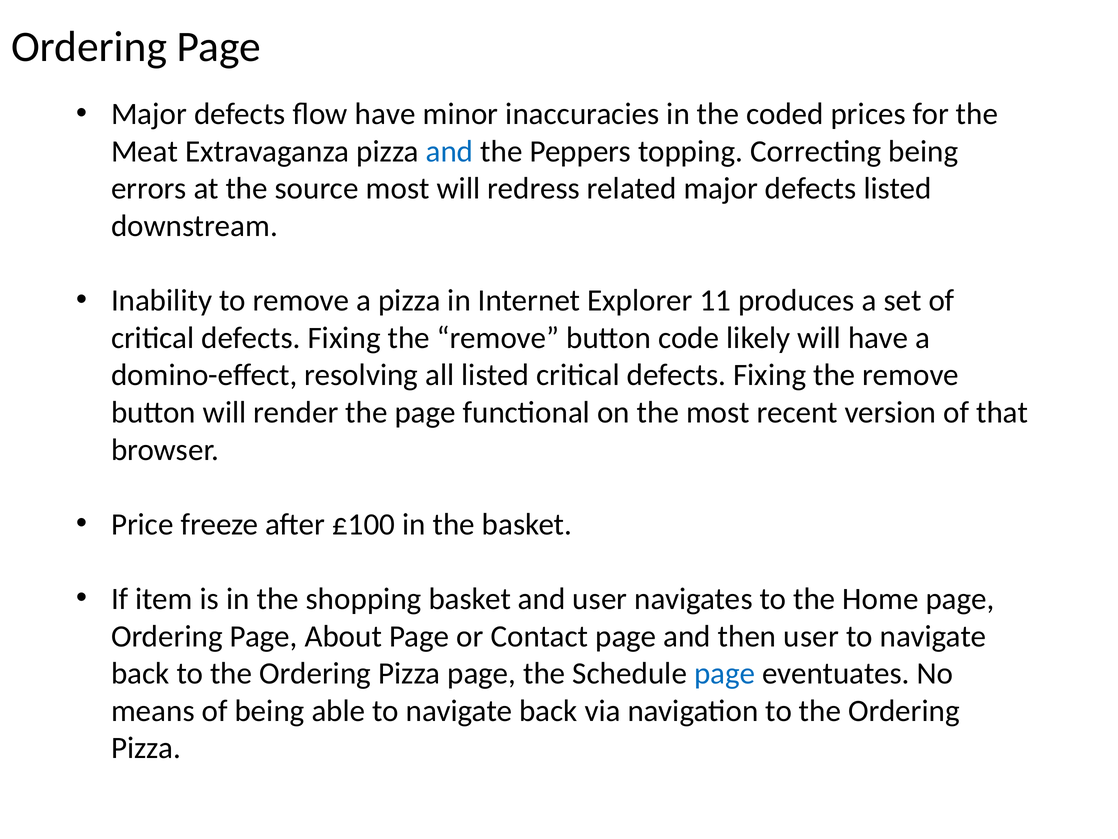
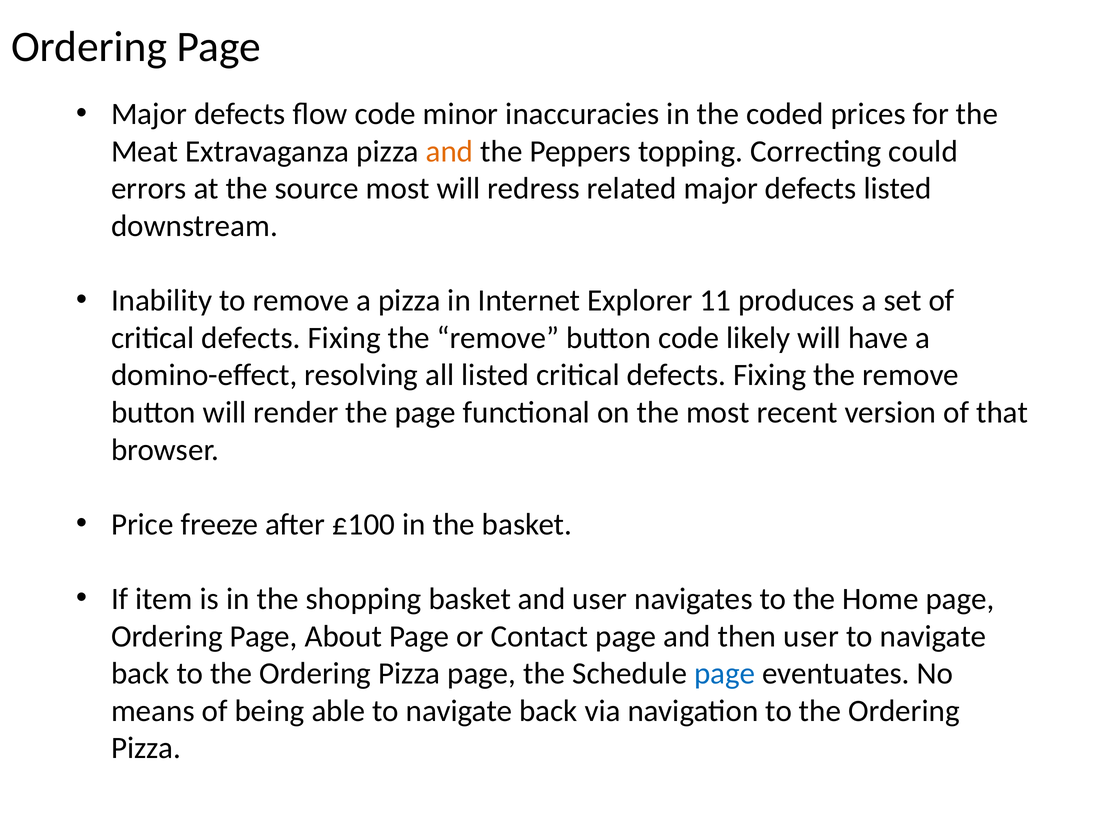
flow have: have -> code
and at (450, 151) colour: blue -> orange
Correcting being: being -> could
